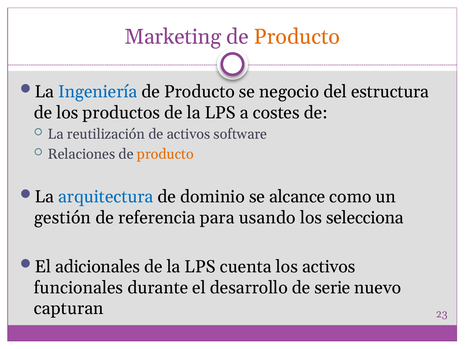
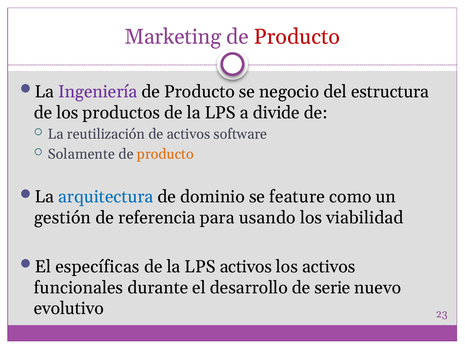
Producto at (297, 37) colour: orange -> red
Ingeniería colour: blue -> purple
costes: costes -> divide
Relaciones: Relaciones -> Solamente
alcance: alcance -> feature
selecciona: selecciona -> viabilidad
adicionales: adicionales -> específicas
LPS cuenta: cuenta -> activos
capturan: capturan -> evolutivo
